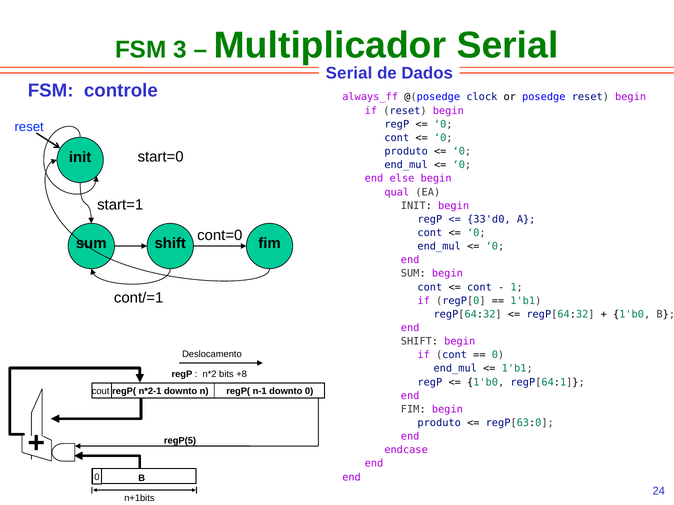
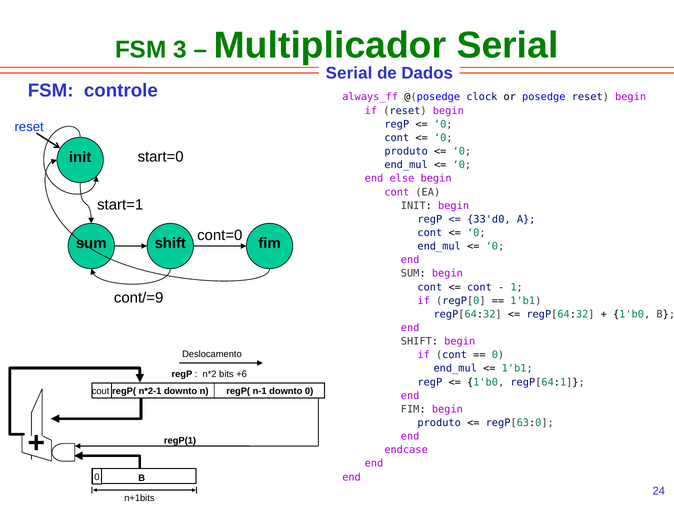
qual at (397, 192): qual -> cont
cont/=1: cont/=1 -> cont/=9
+8: +8 -> +6
regP(5: regP(5 -> regP(1
